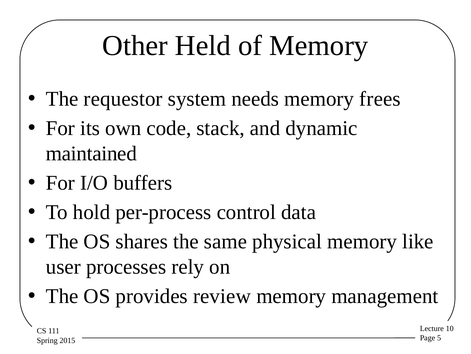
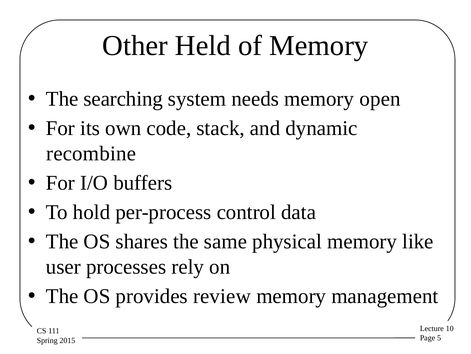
requestor: requestor -> searching
frees: frees -> open
maintained: maintained -> recombine
